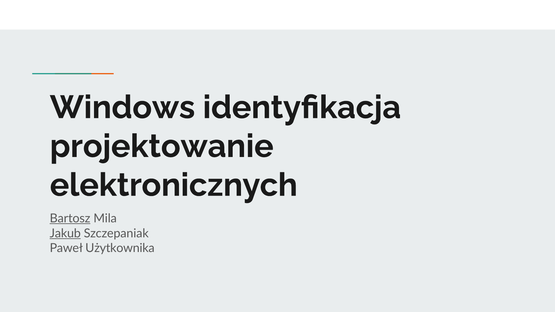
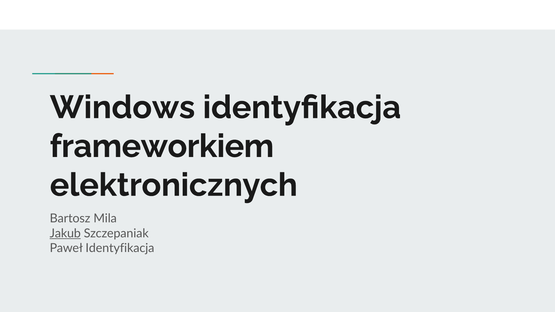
projektowanie: projektowanie -> frameworkiem
Bartosz underline: present -> none
Paweł Użytkownika: Użytkownika -> Identyfikacja
